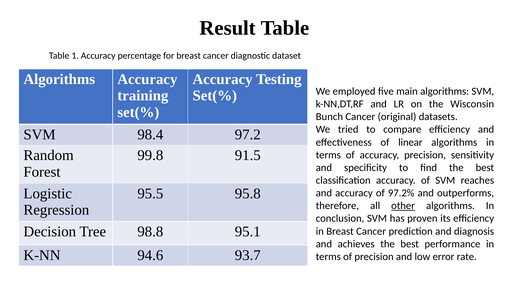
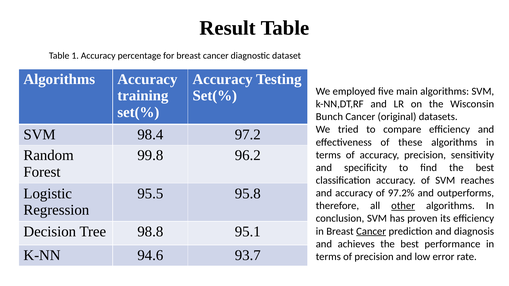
linear: linear -> these
91.5: 91.5 -> 96.2
Cancer at (371, 231) underline: none -> present
